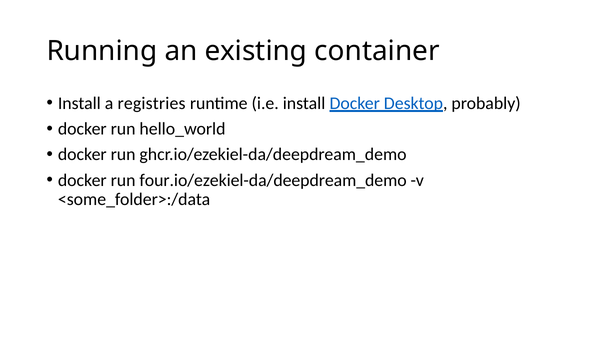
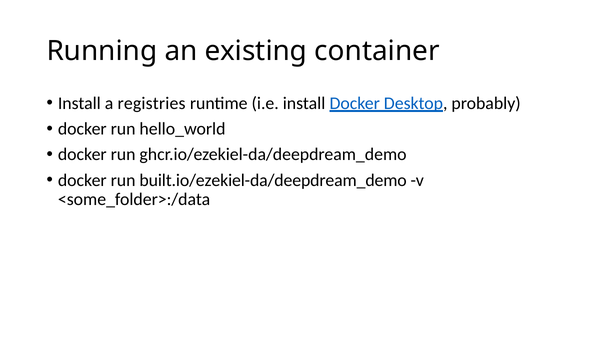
four.io/ezekiel-da/deepdream_demo: four.io/ezekiel-da/deepdream_demo -> built.io/ezekiel-da/deepdream_demo
